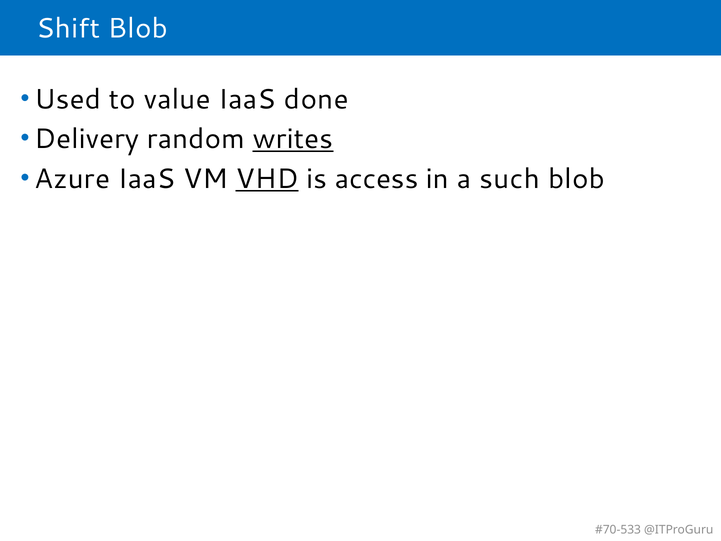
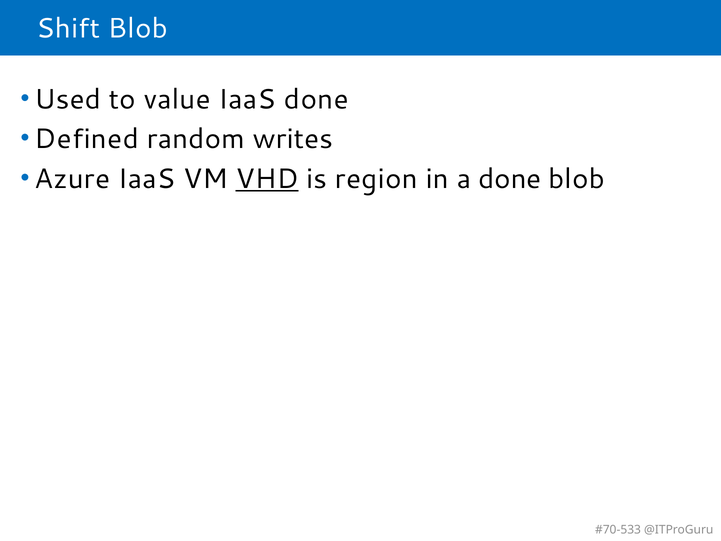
Delivery: Delivery -> Defined
writes underline: present -> none
access: access -> region
a such: such -> done
